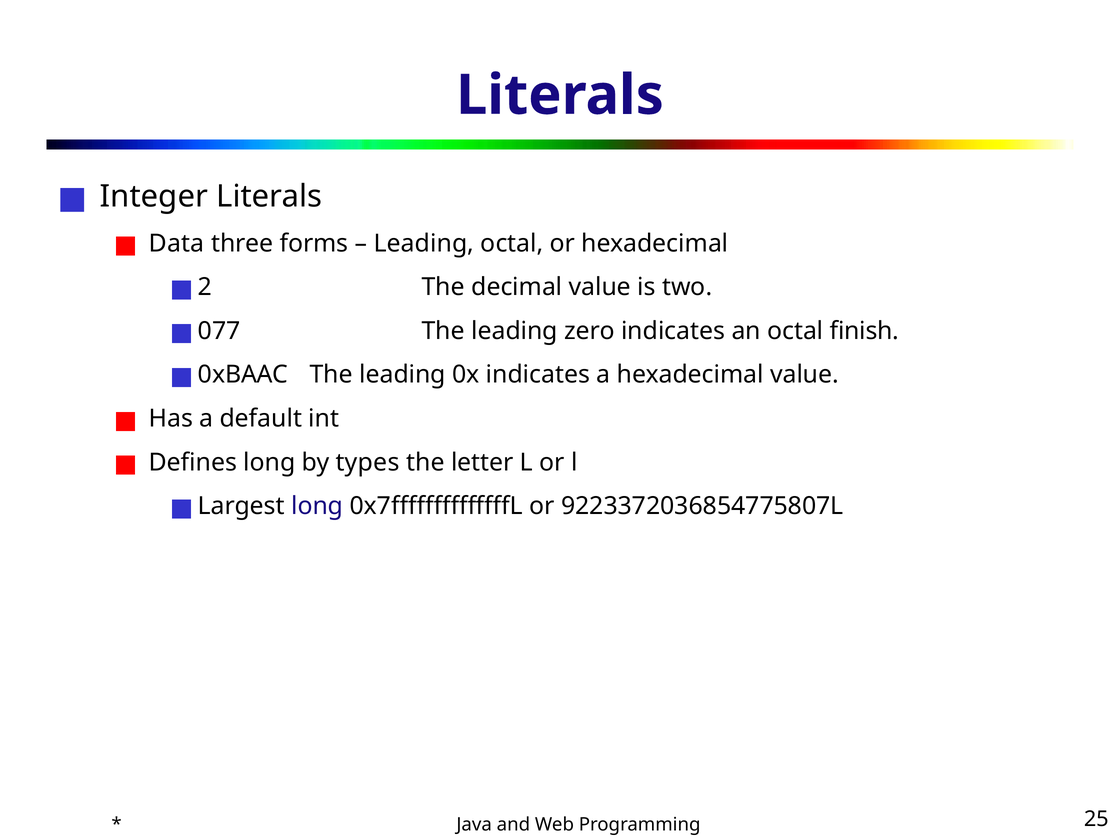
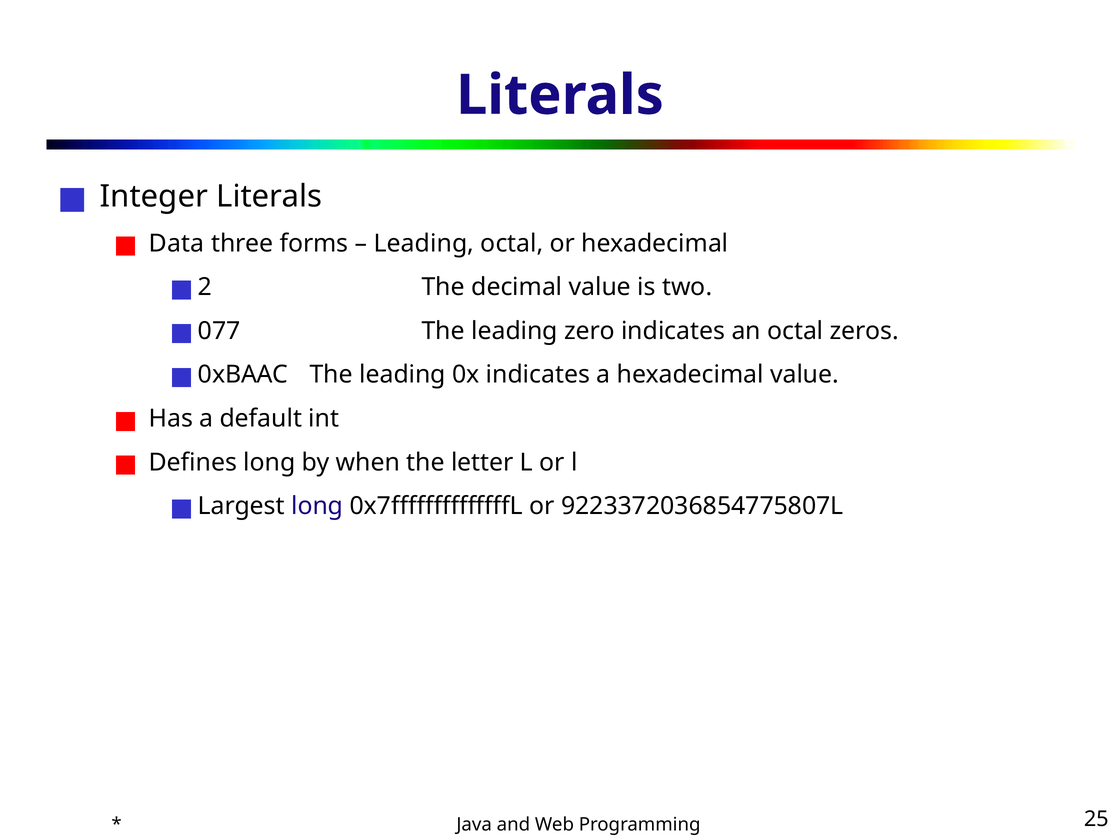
finish: finish -> zeros
types: types -> when
